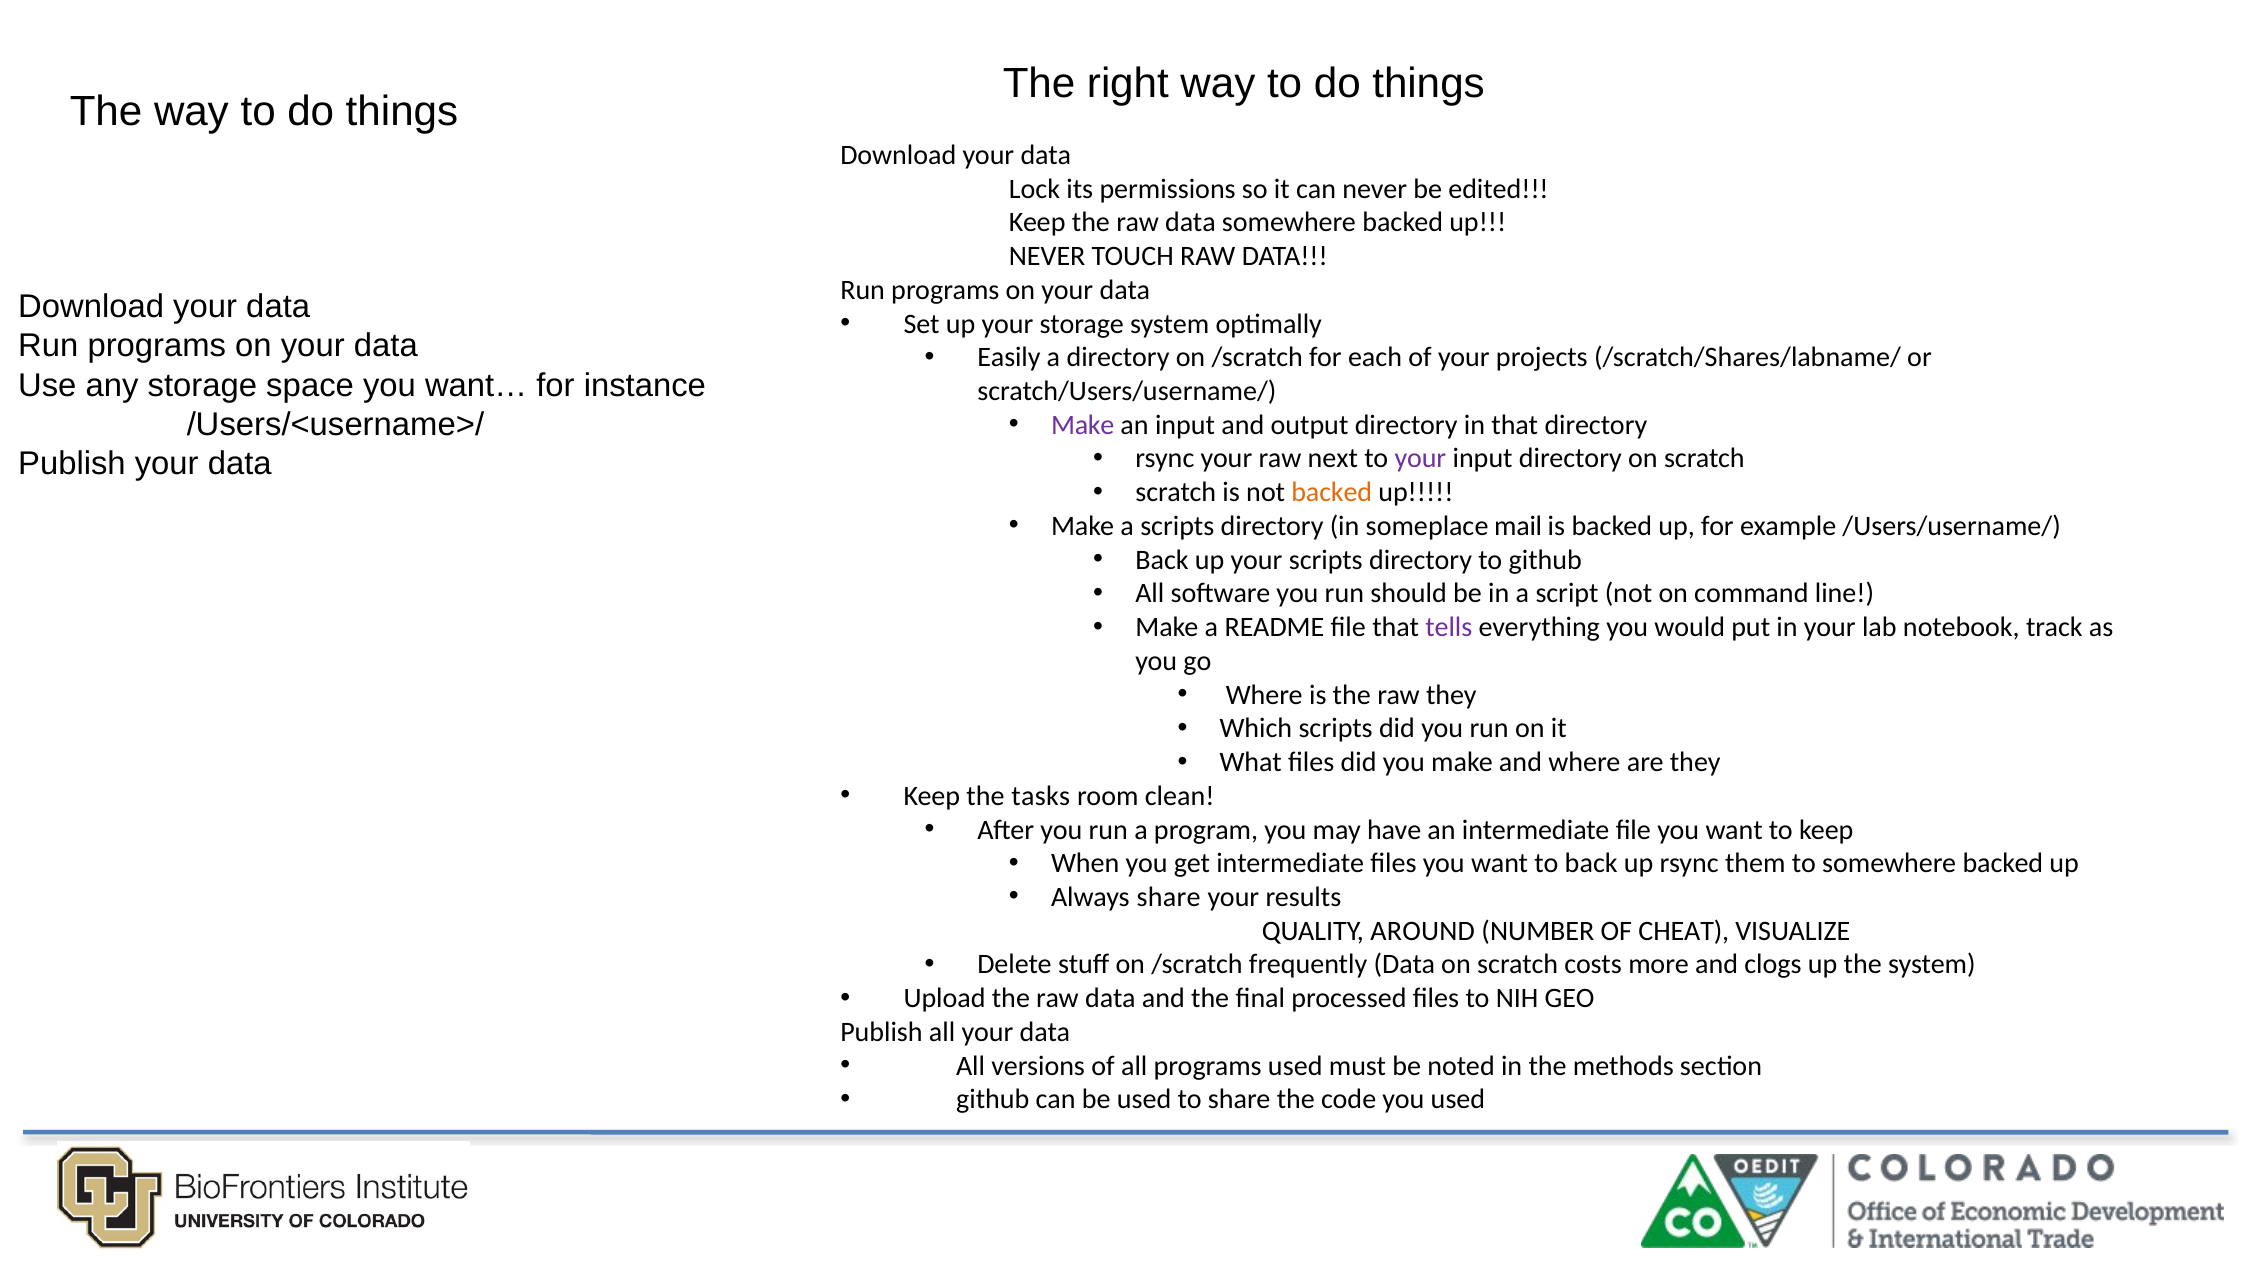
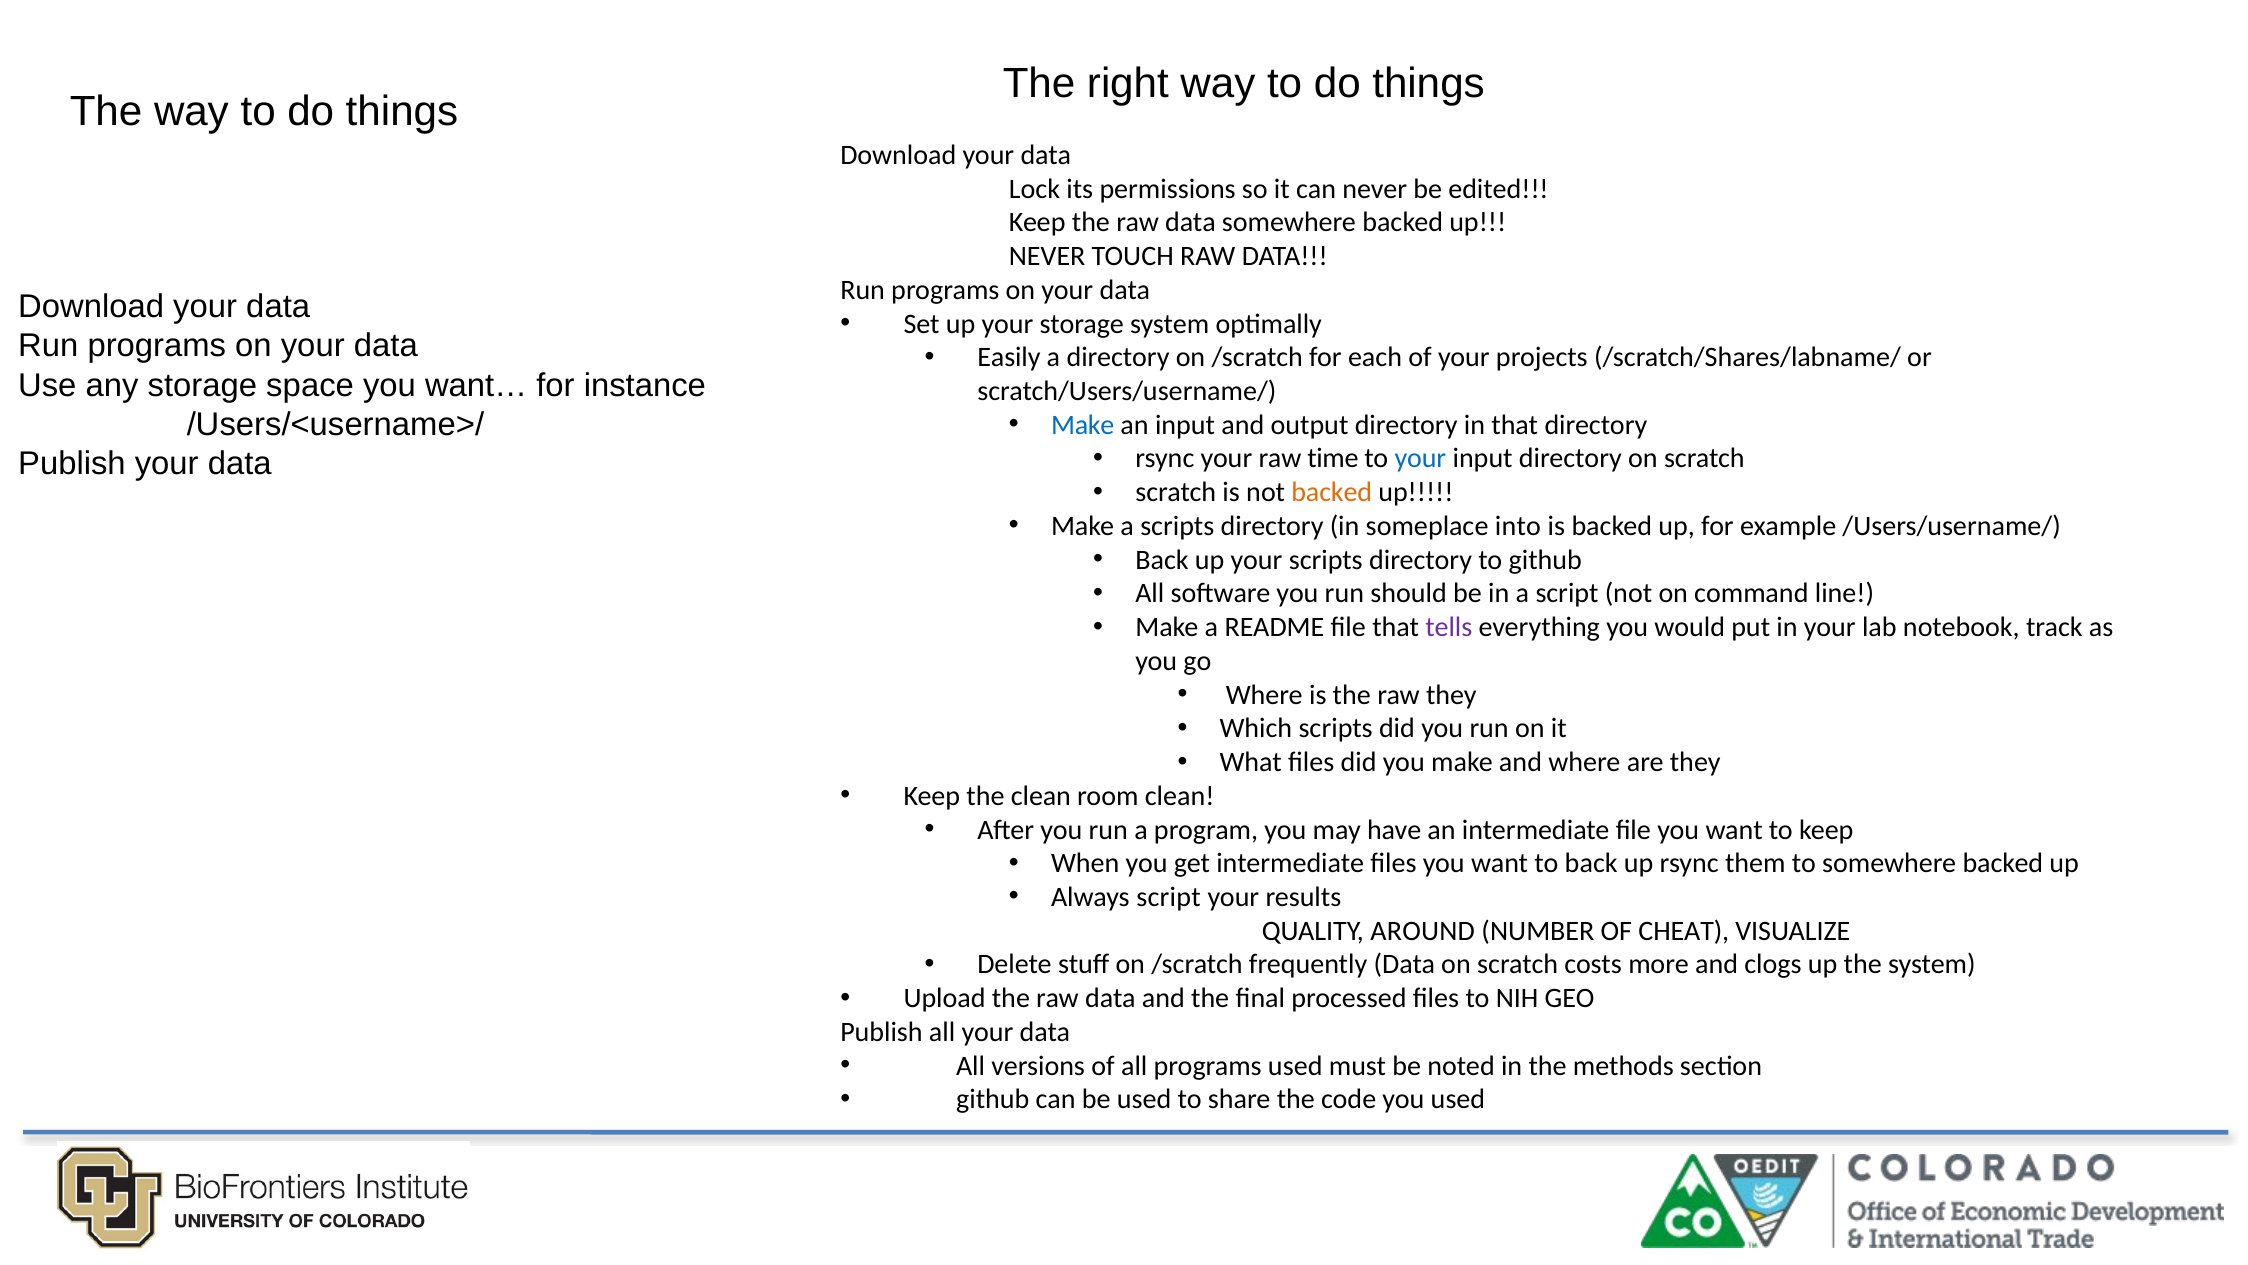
Make at (1083, 425) colour: purple -> blue
next: next -> time
your at (1420, 458) colour: purple -> blue
mail: mail -> into
the tasks: tasks -> clean
Always share: share -> script
